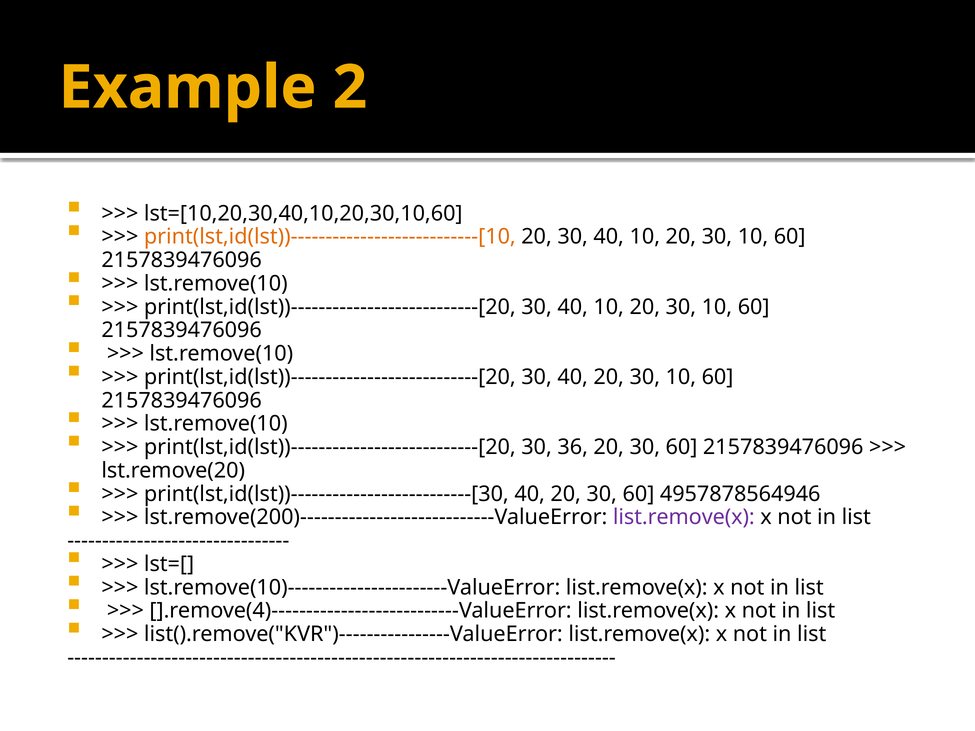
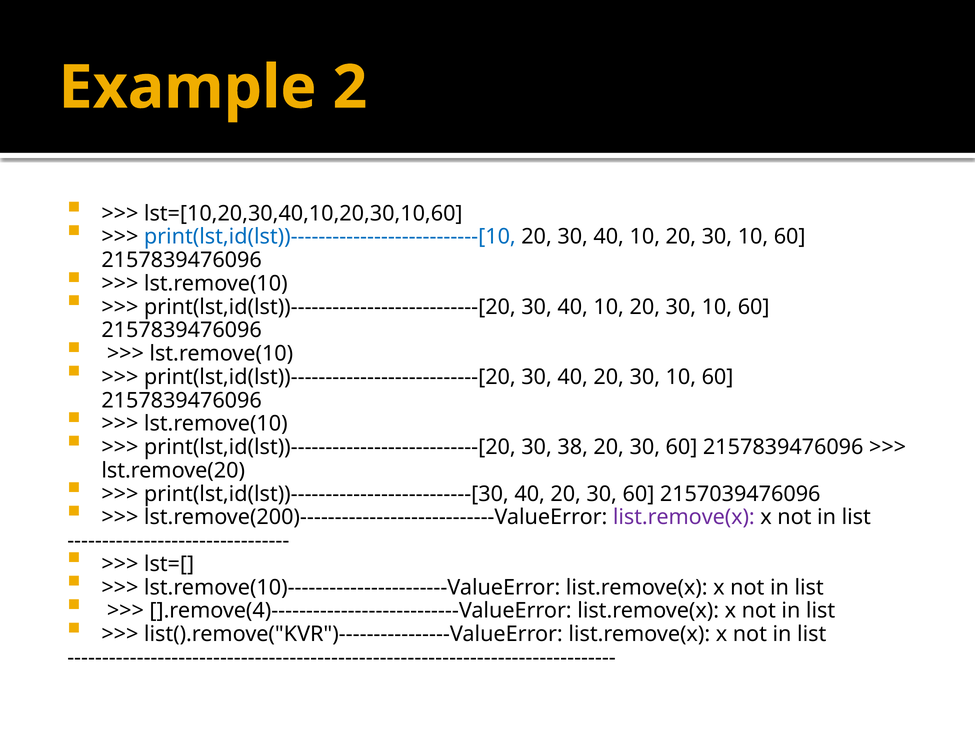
print(lst,id(lst))---------------------------[10 colour: orange -> blue
36: 36 -> 38
4957878564946: 4957878564946 -> 2157039476096
